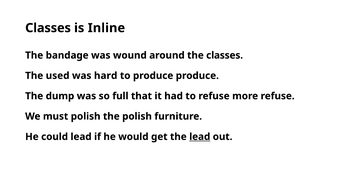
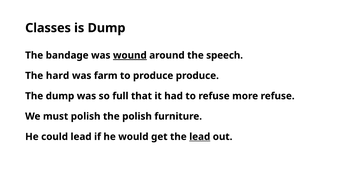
is Inline: Inline -> Dump
wound underline: none -> present
the classes: classes -> speech
used: used -> hard
hard: hard -> farm
